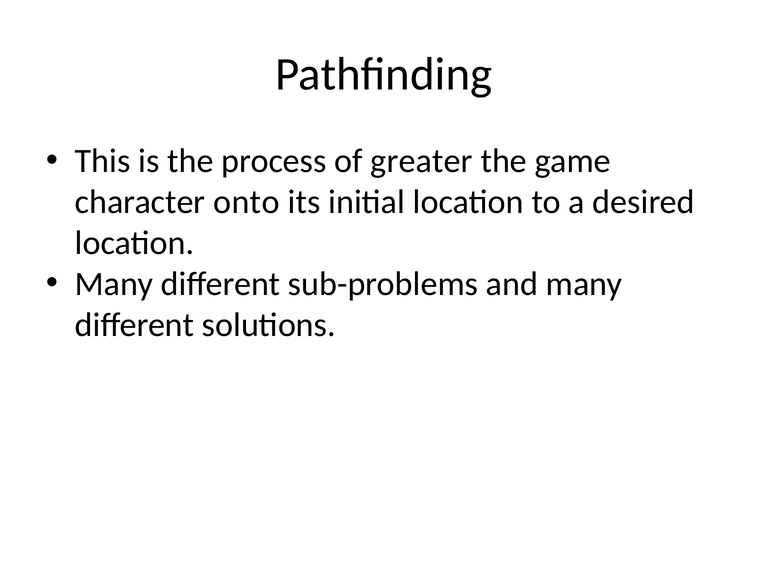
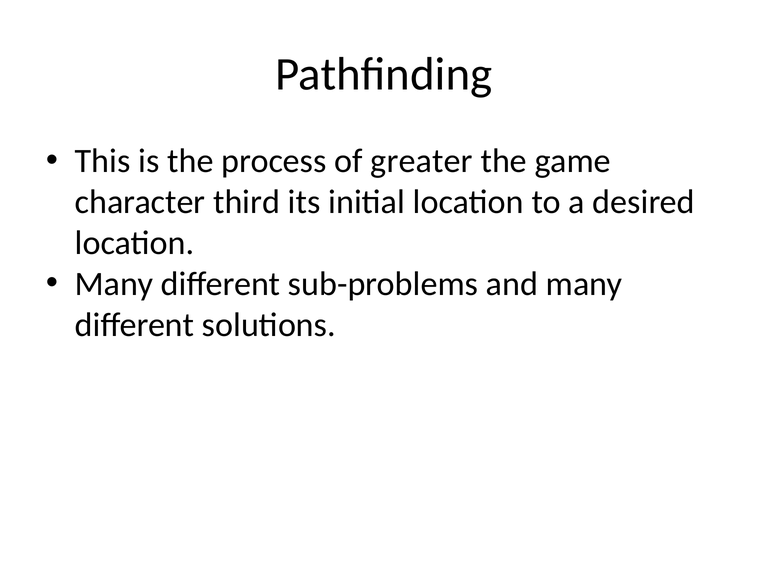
onto: onto -> third
